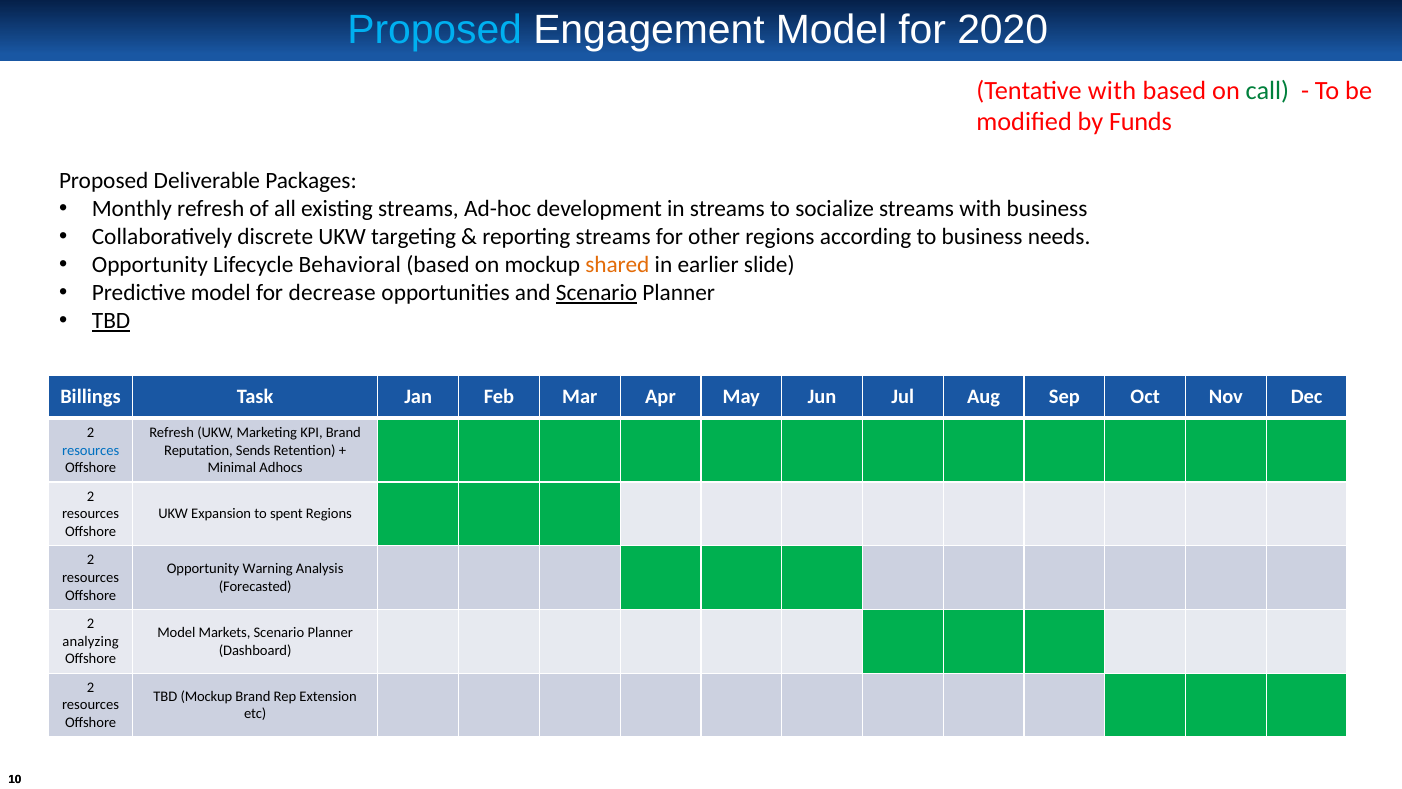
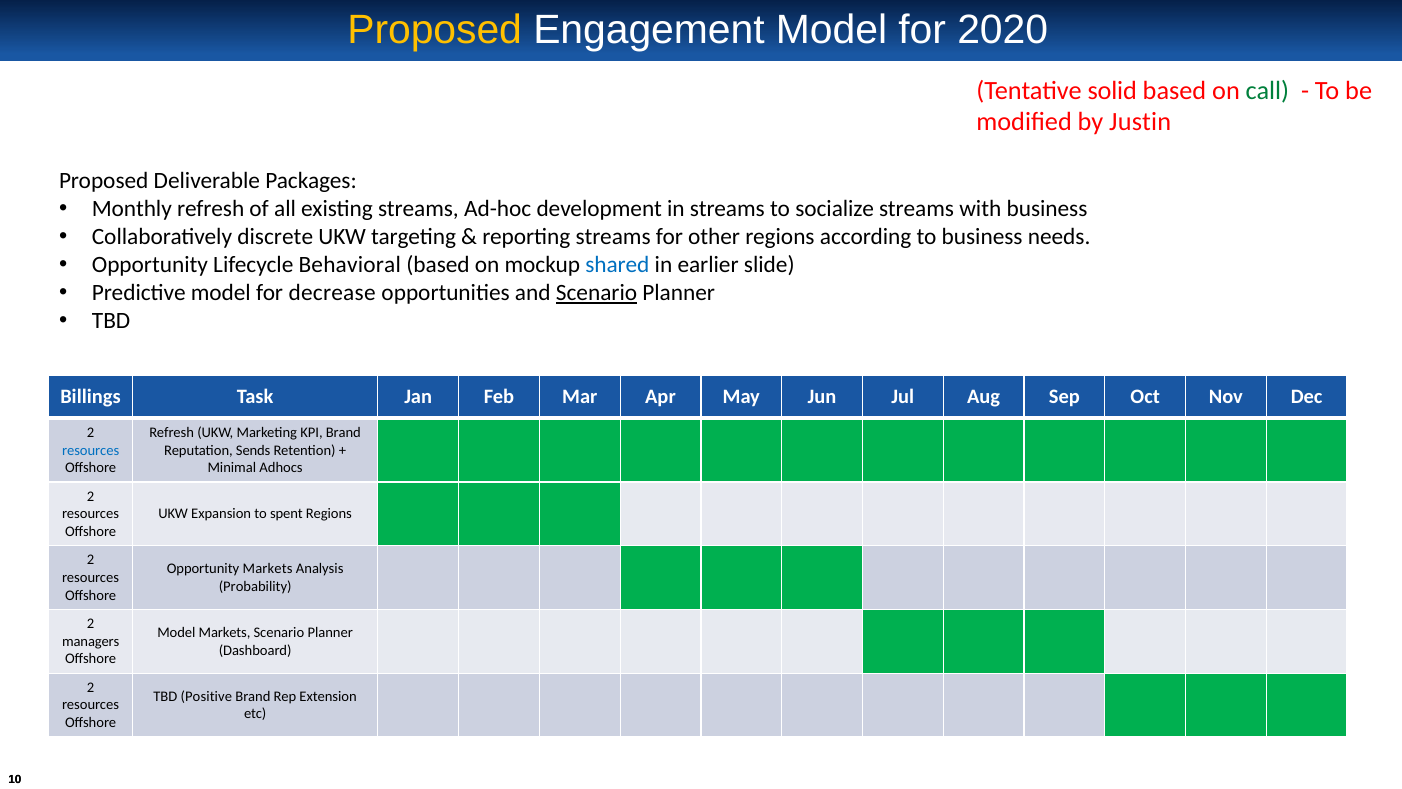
Proposed at (435, 30) colour: light blue -> yellow
Tentative with: with -> solid
Funds: Funds -> Justin
shared colour: orange -> blue
TBD at (111, 321) underline: present -> none
Opportunity Warning: Warning -> Markets
Forecasted: Forecasted -> Probability
analyzing: analyzing -> managers
TBD Mockup: Mockup -> Positive
